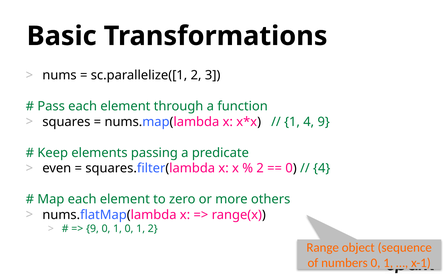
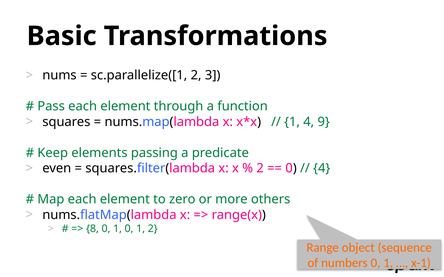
9 at (92, 229): 9 -> 8
